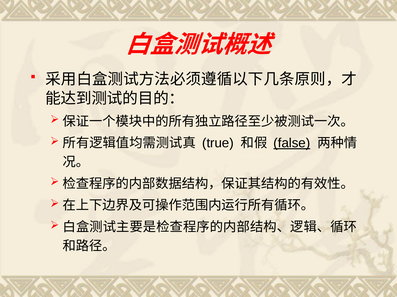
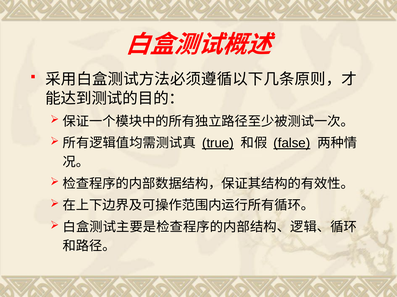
true underline: none -> present
